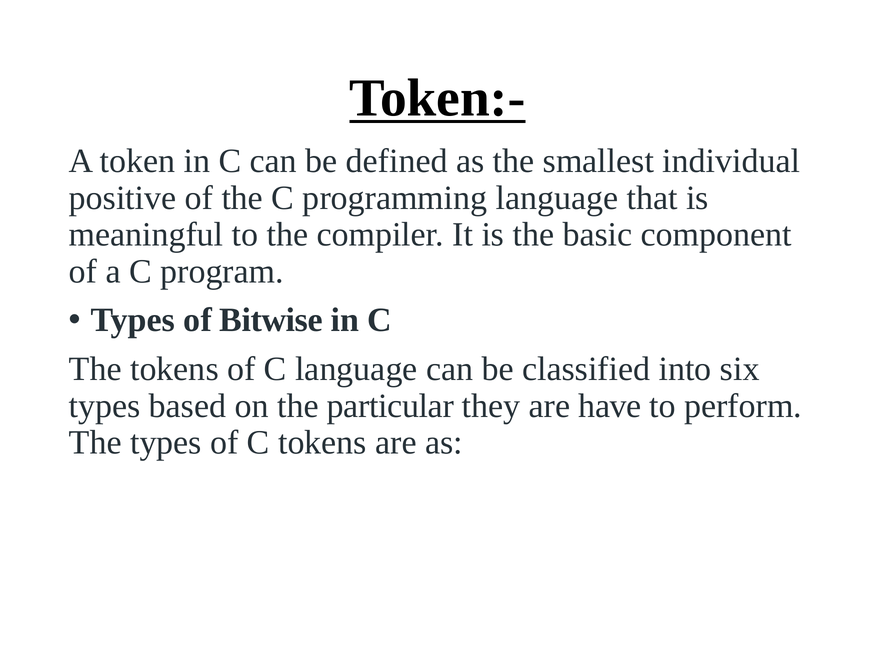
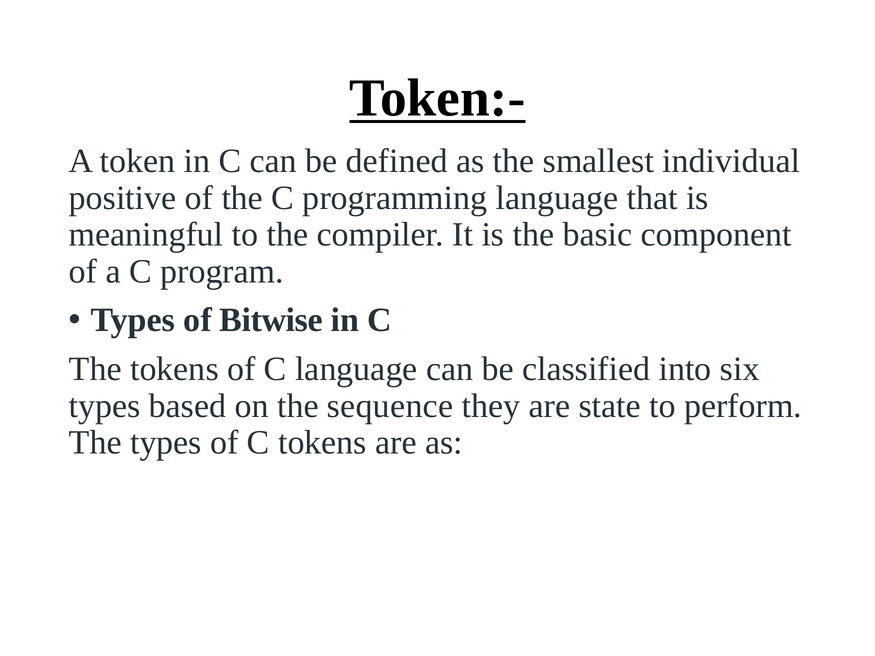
particular: particular -> sequence
have: have -> state
